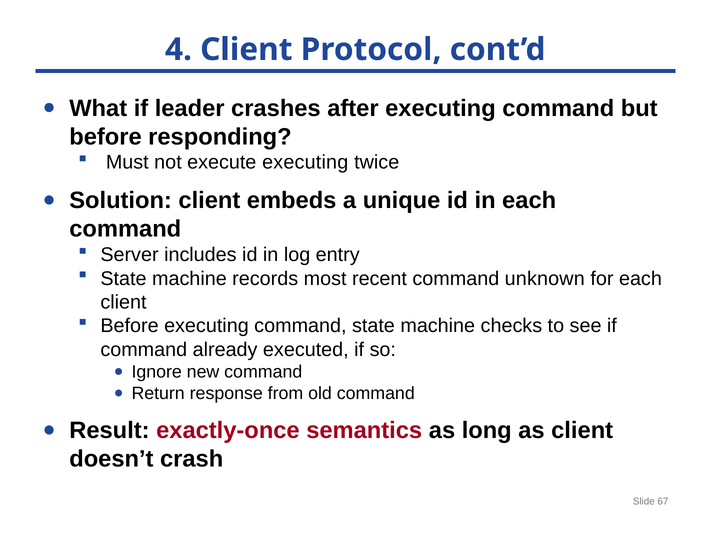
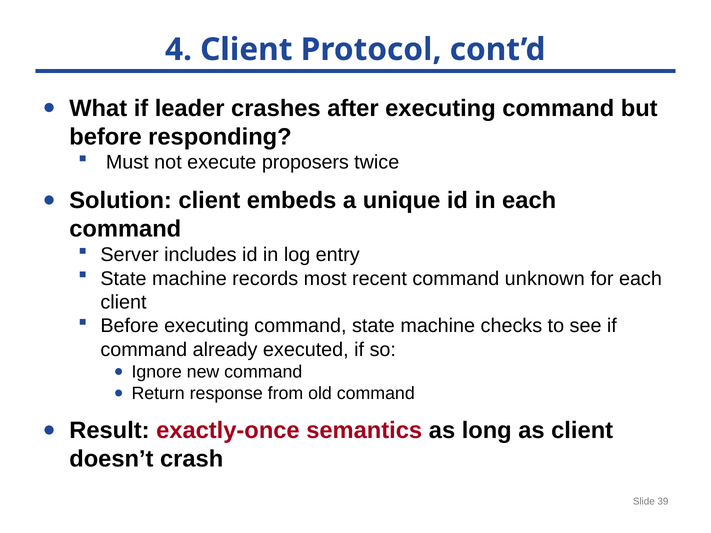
execute executing: executing -> proposers
67: 67 -> 39
